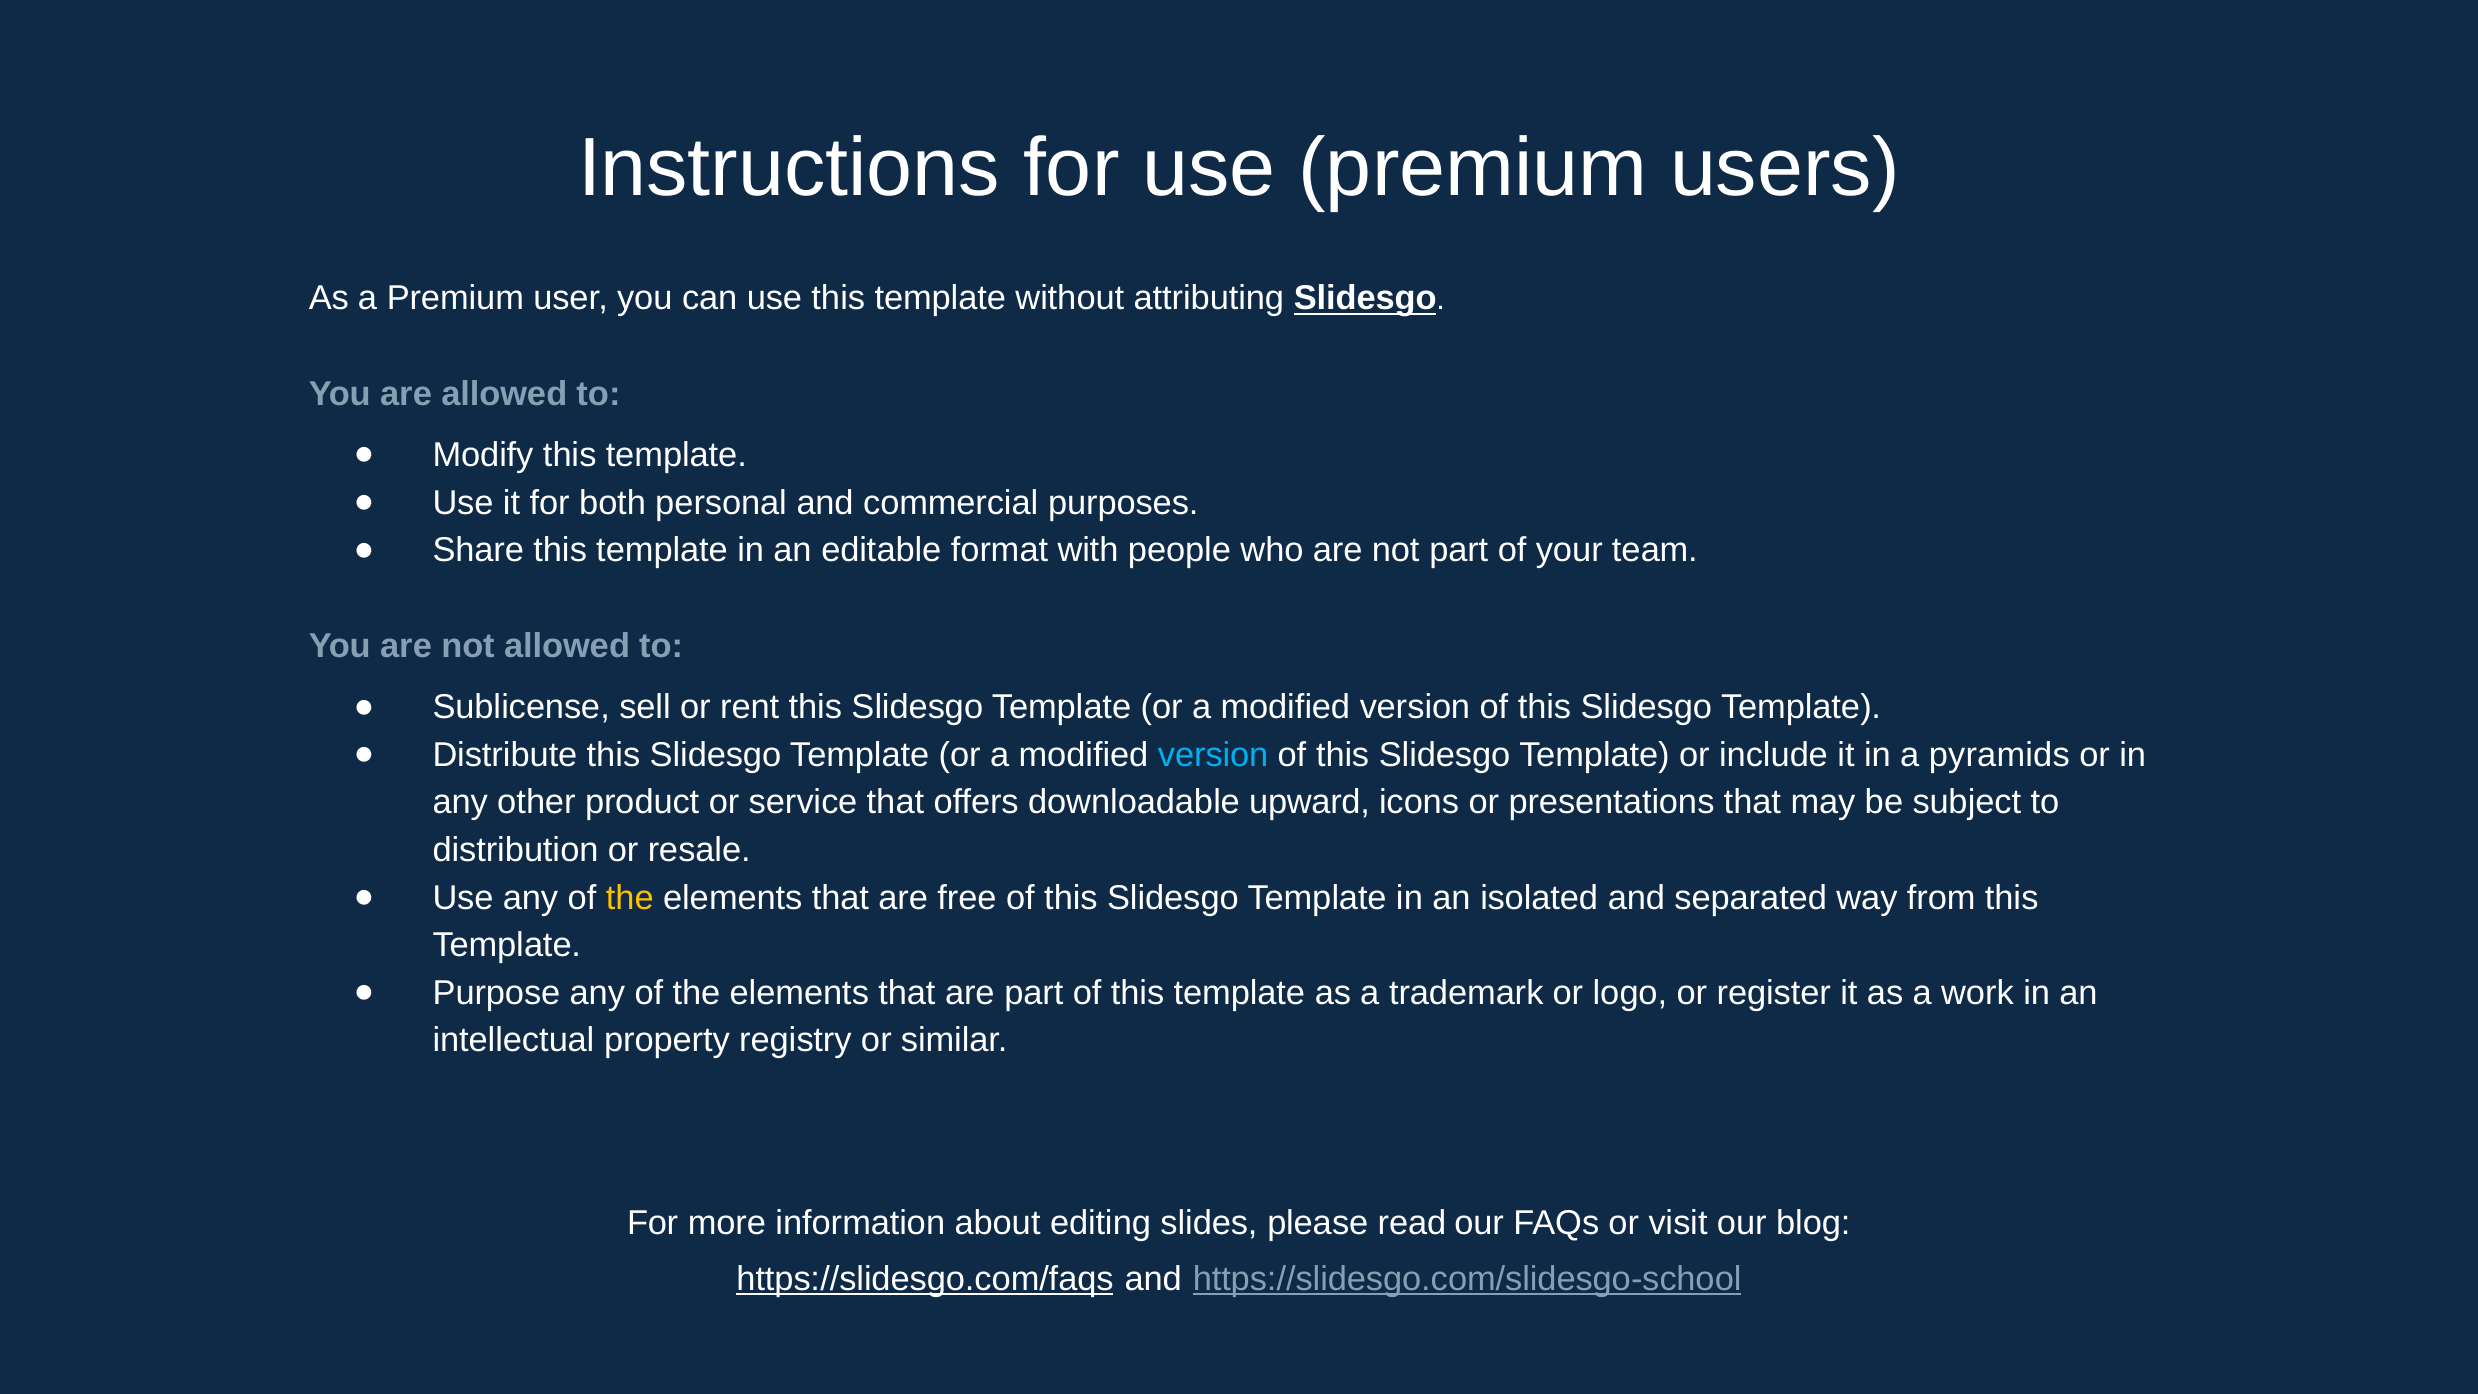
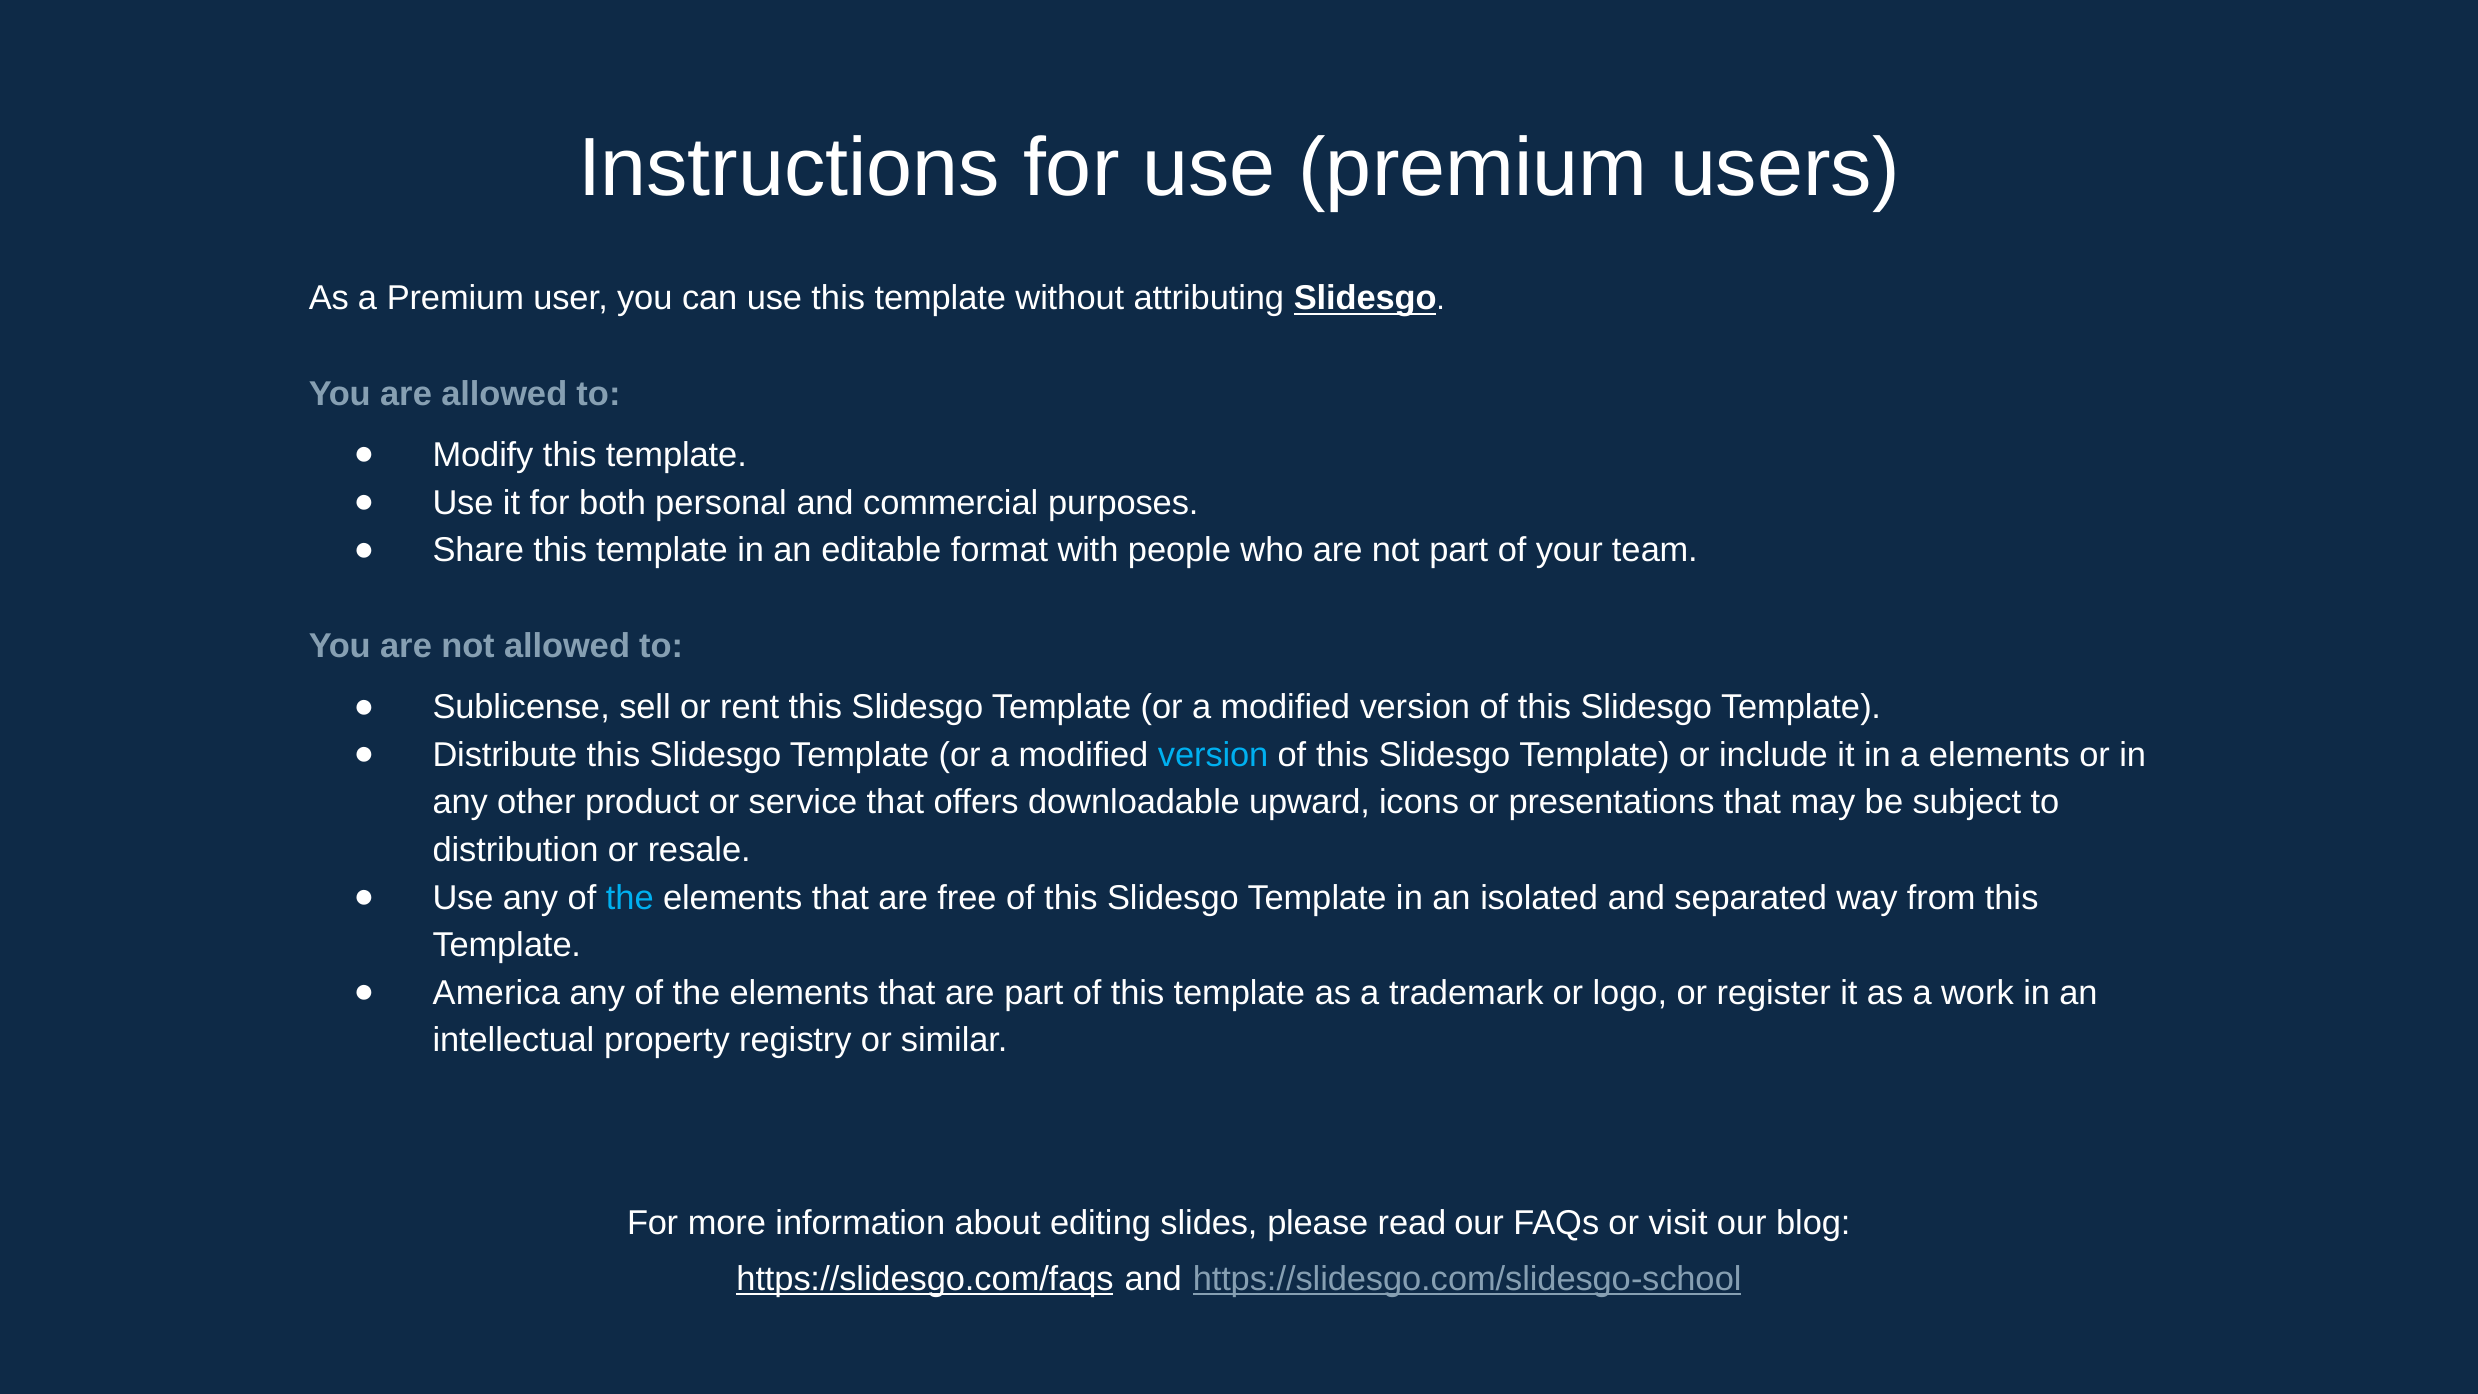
a pyramids: pyramids -> elements
the at (630, 898) colour: yellow -> light blue
Purpose: Purpose -> America
